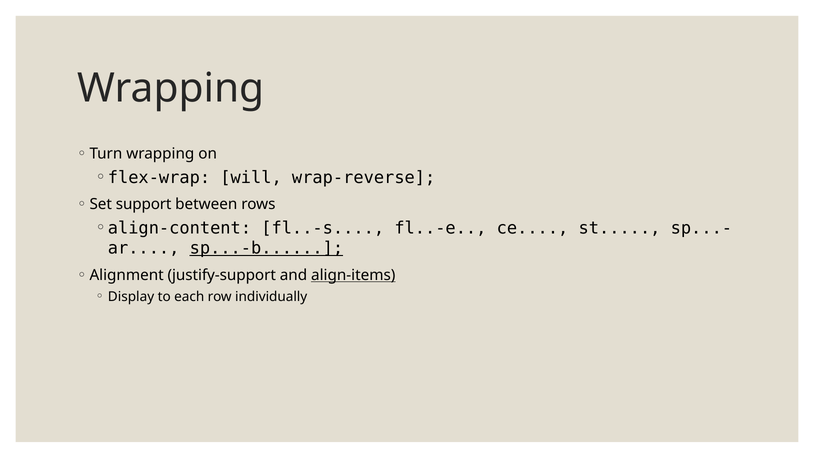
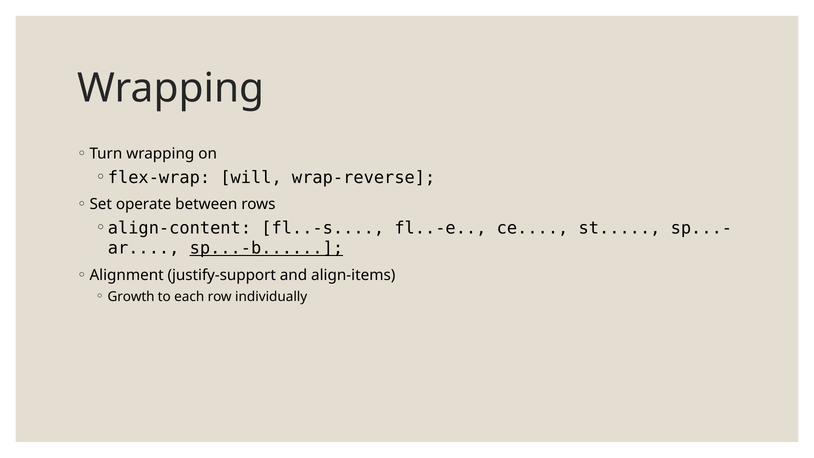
support: support -> operate
align-items underline: present -> none
Display: Display -> Growth
